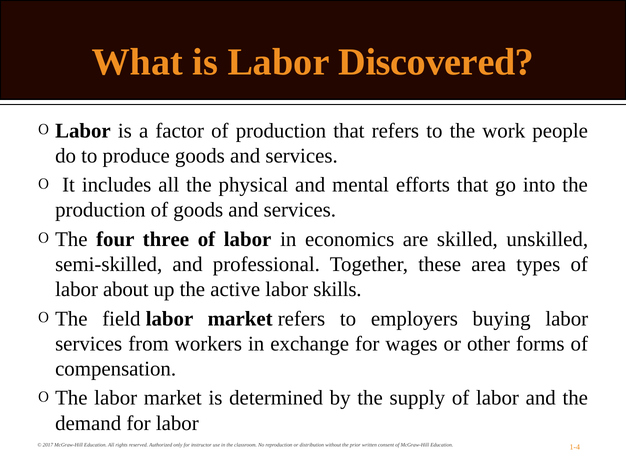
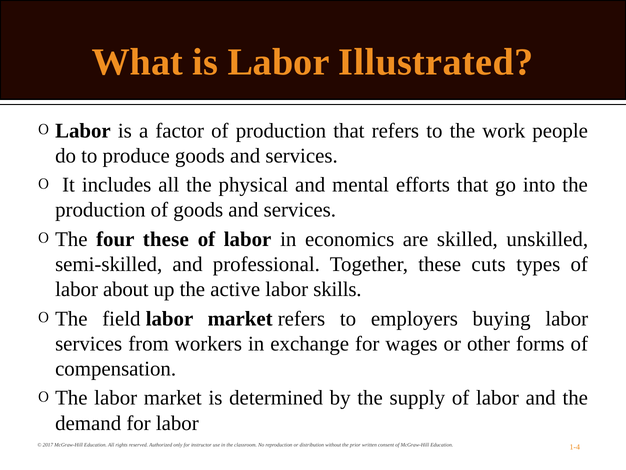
Discovered: Discovered -> Illustrated
four three: three -> these
area: area -> cuts
